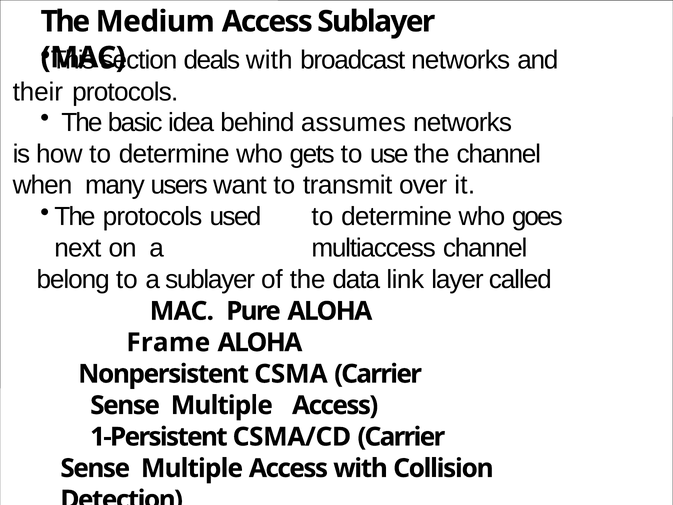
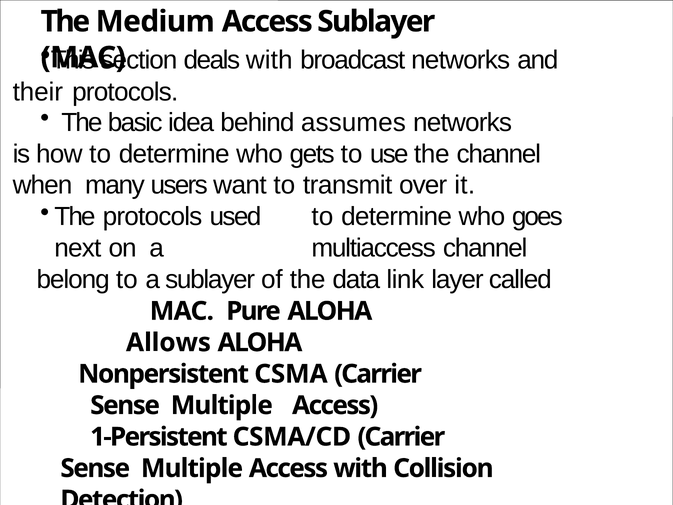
Frame: Frame -> Allows
